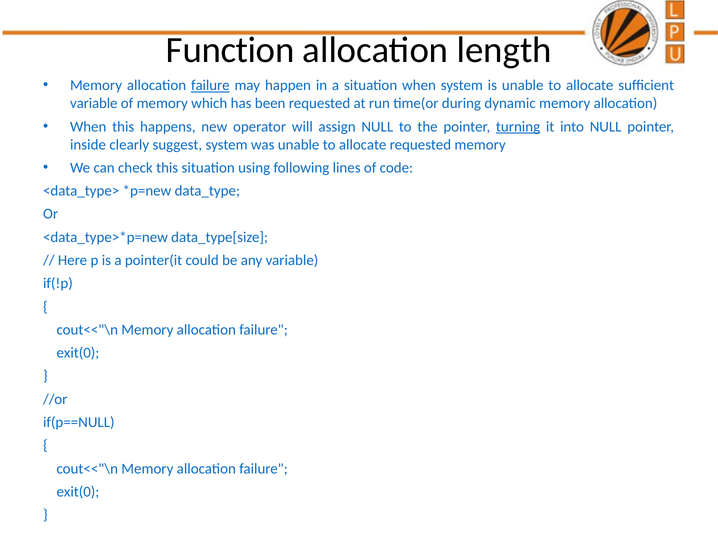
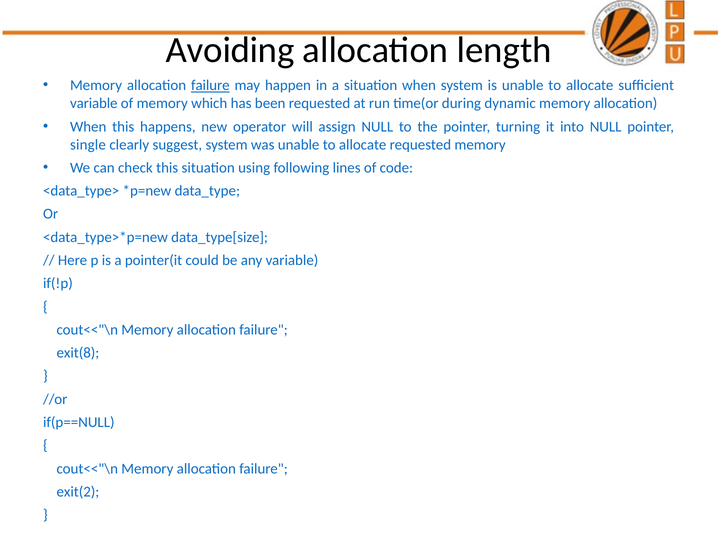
Function: Function -> Avoiding
turning underline: present -> none
inside: inside -> single
exit(0 at (78, 353): exit(0 -> exit(8
exit(0 at (78, 491): exit(0 -> exit(2
